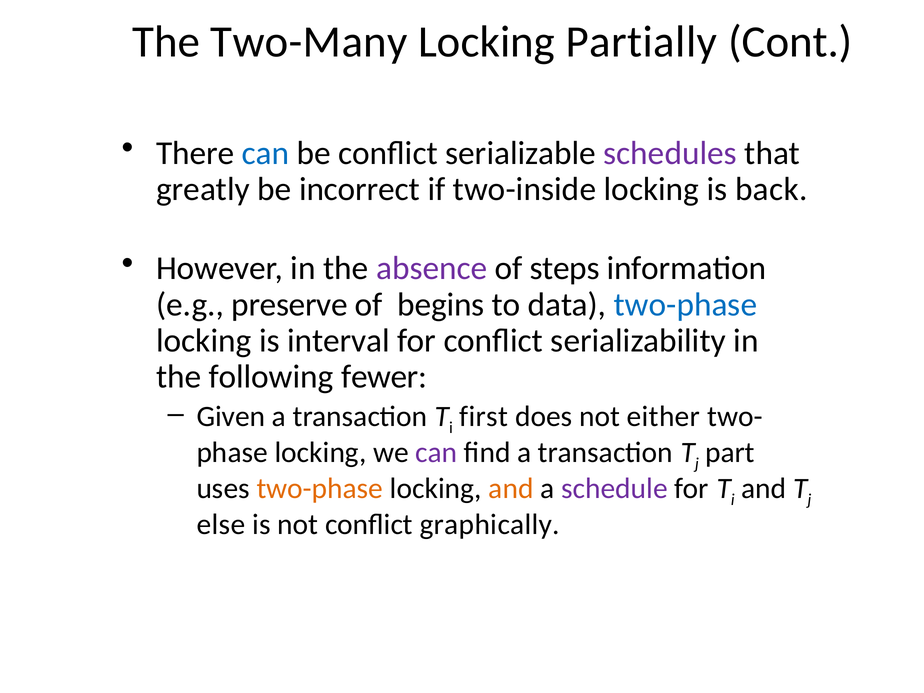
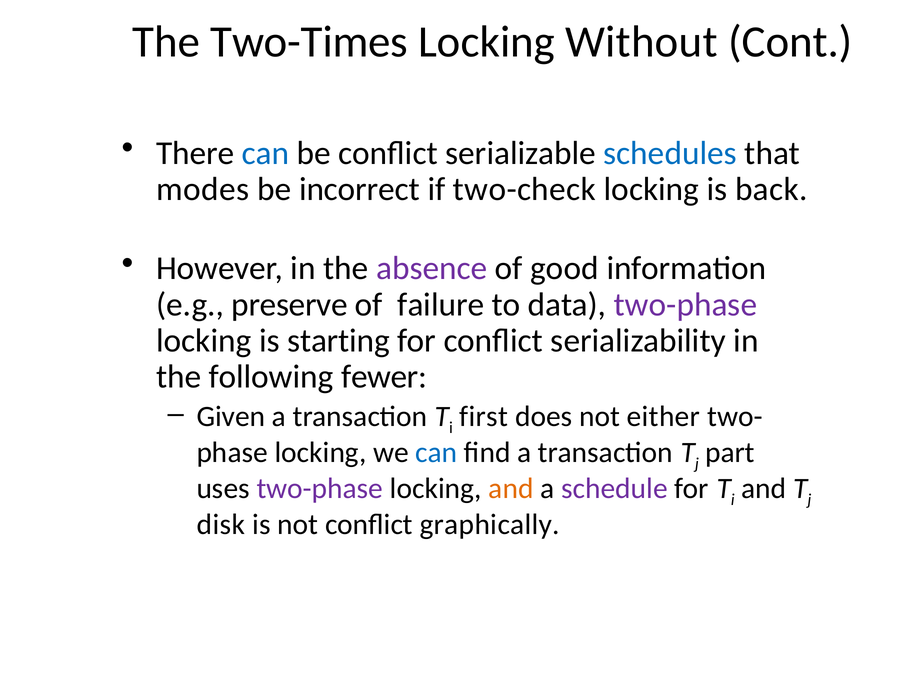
Two-Many: Two-Many -> Two-Times
Partially: Partially -> Without
schedules colour: purple -> blue
greatly: greatly -> modes
two-inside: two-inside -> two-check
steps: steps -> good
begins: begins -> failure
two-phase at (685, 304) colour: blue -> purple
interval: interval -> starting
can at (436, 452) colour: purple -> blue
two-phase at (320, 488) colour: orange -> purple
else: else -> disk
